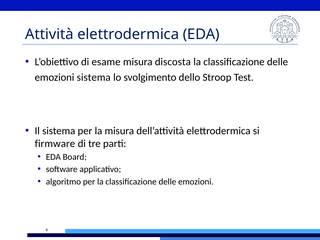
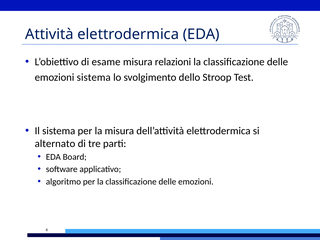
discosta: discosta -> relazioni
firmware: firmware -> alternato
